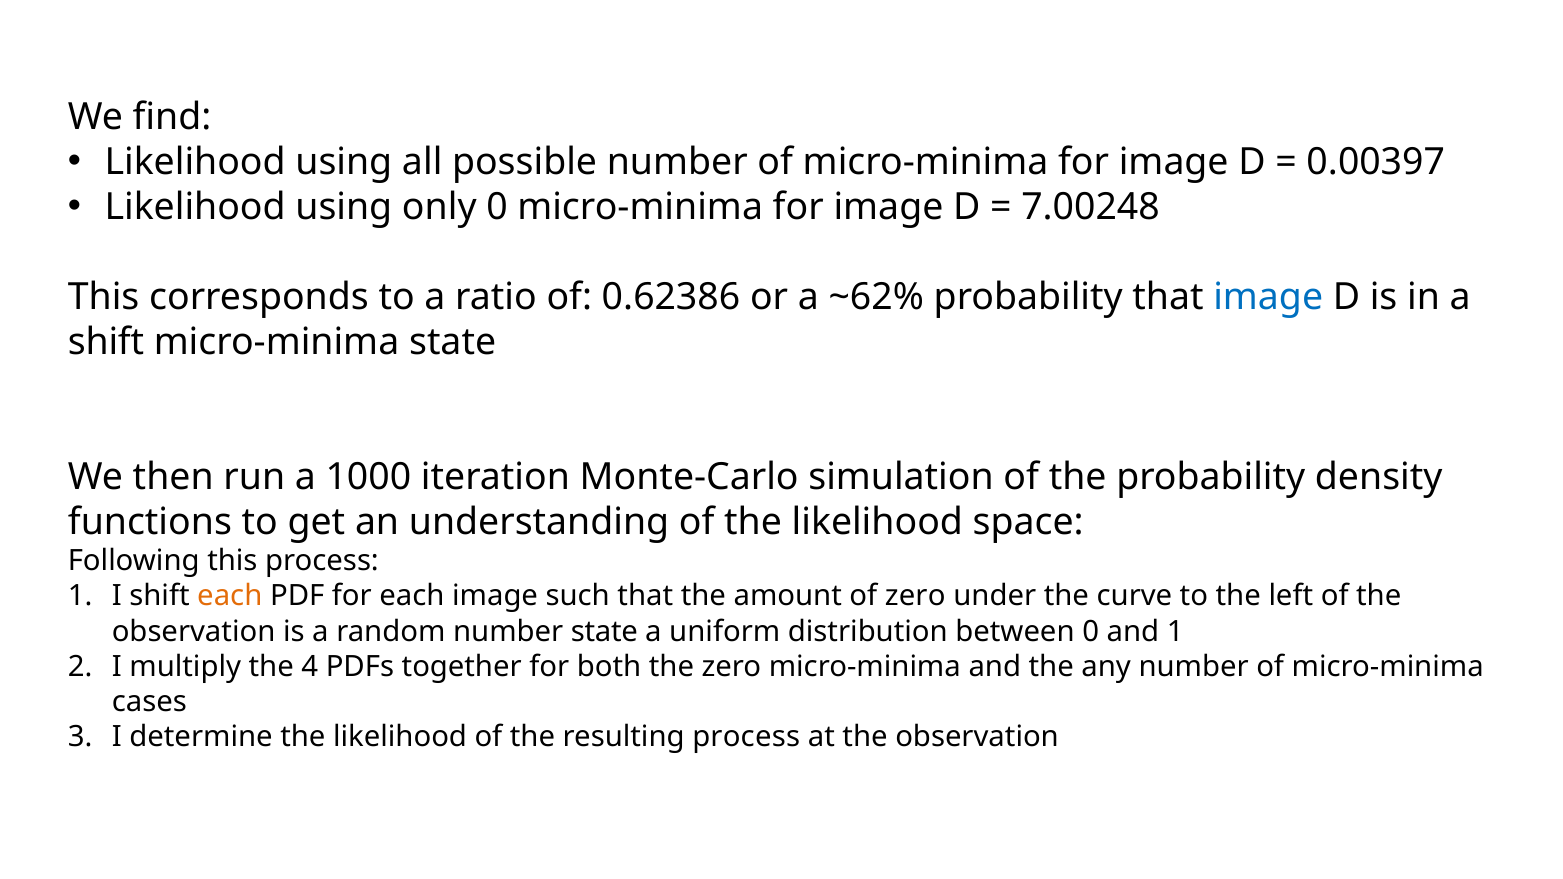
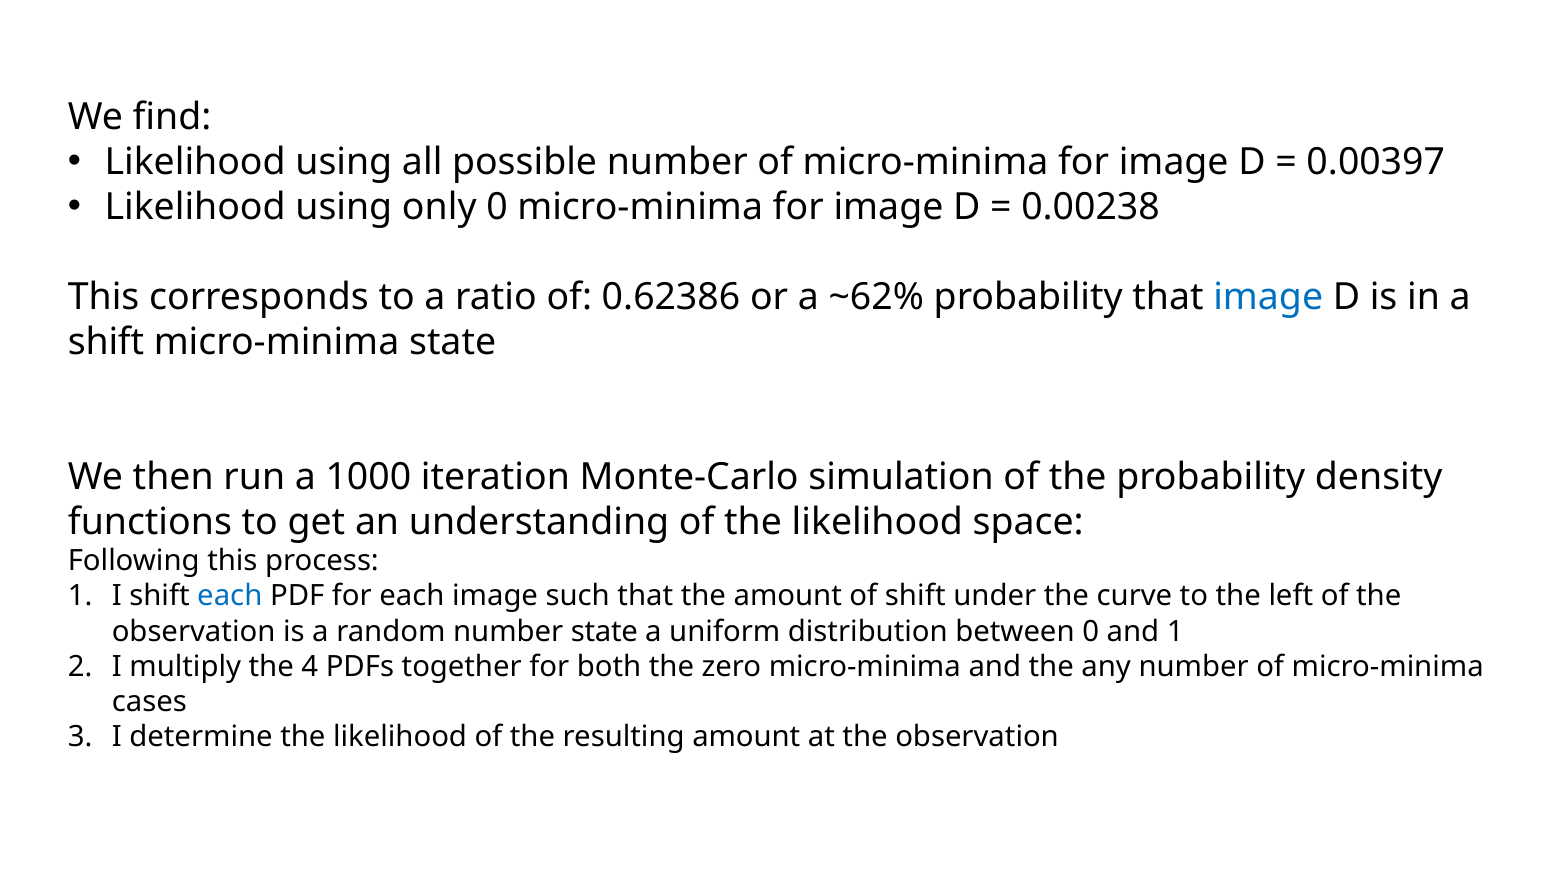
7.00248: 7.00248 -> 0.00238
each at (230, 596) colour: orange -> blue
of zero: zero -> shift
resulting process: process -> amount
